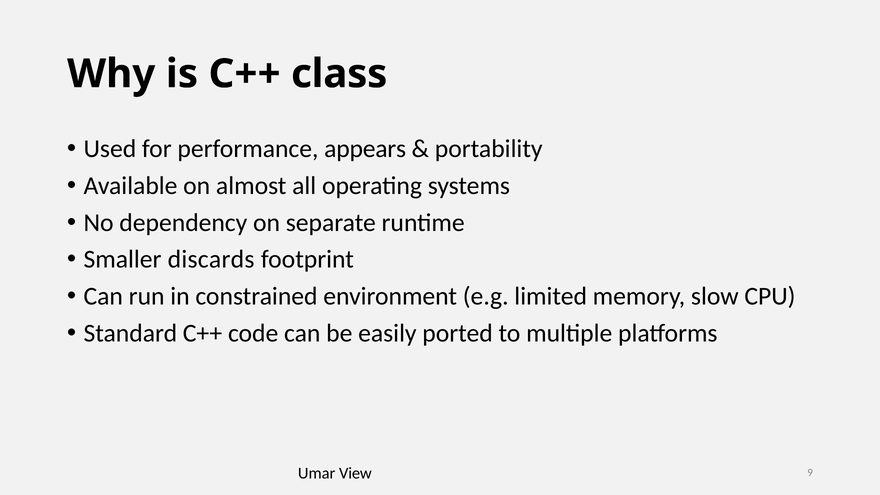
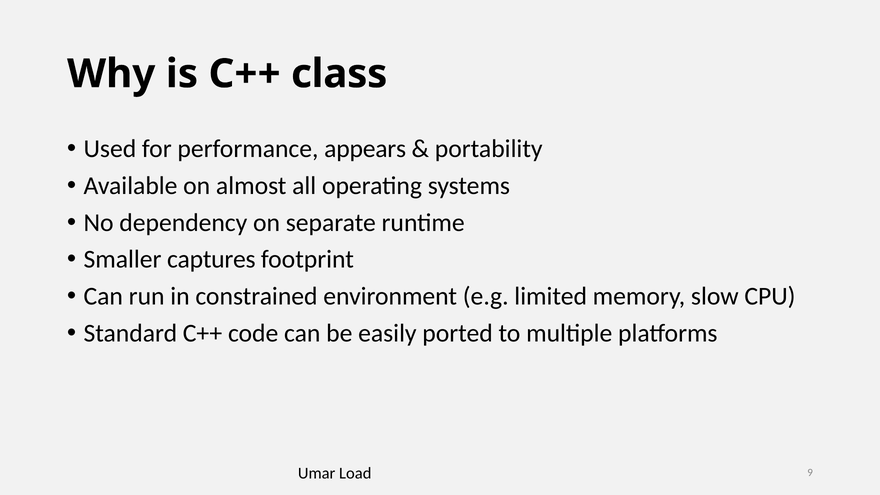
discards: discards -> captures
View: View -> Load
